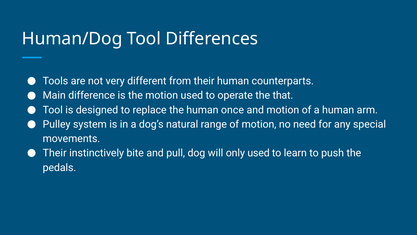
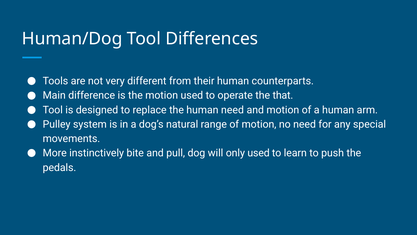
human once: once -> need
Their at (55, 153): Their -> More
